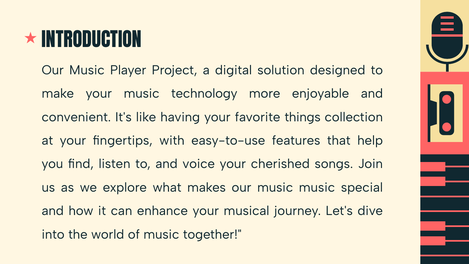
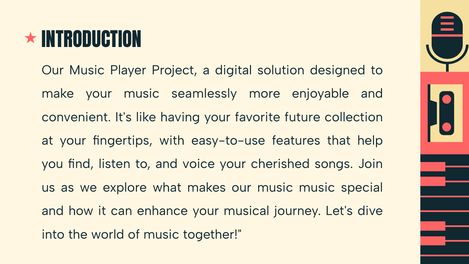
technology: technology -> seamlessly
things: things -> future
